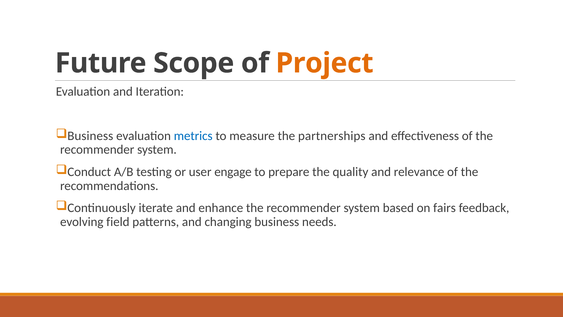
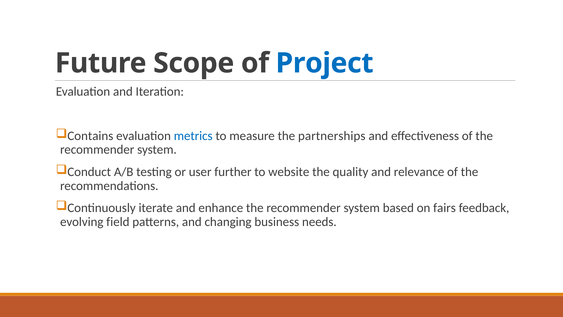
Project colour: orange -> blue
Business at (90, 136): Business -> Contains
engage: engage -> further
prepare: prepare -> website
